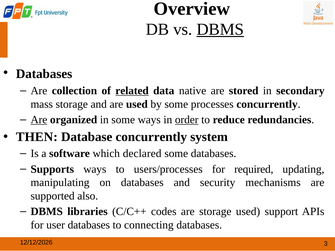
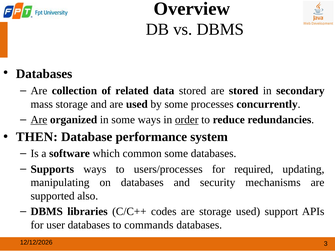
DBMS at (220, 29) underline: present -> none
related underline: present -> none
data native: native -> stored
Database concurrently: concurrently -> performance
declared: declared -> common
connecting: connecting -> commands
